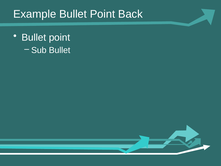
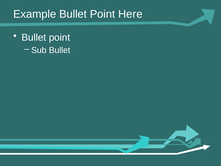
Back: Back -> Here
